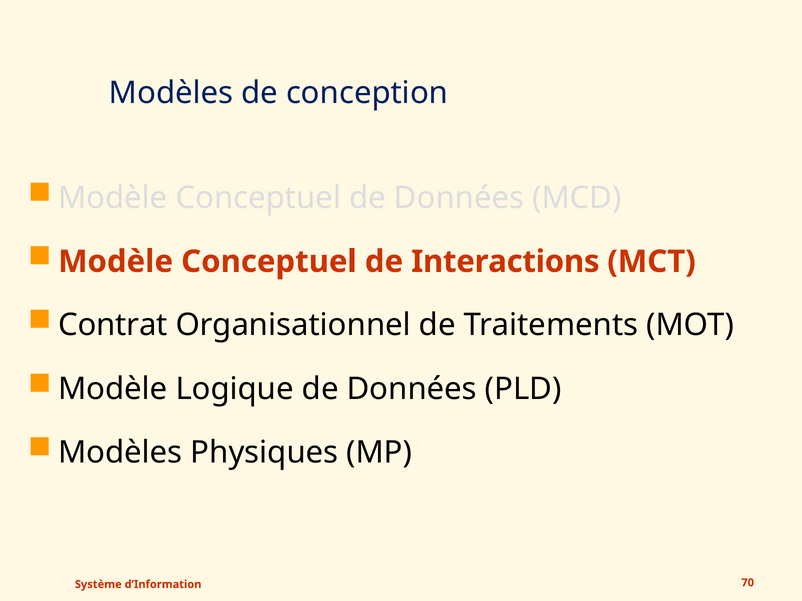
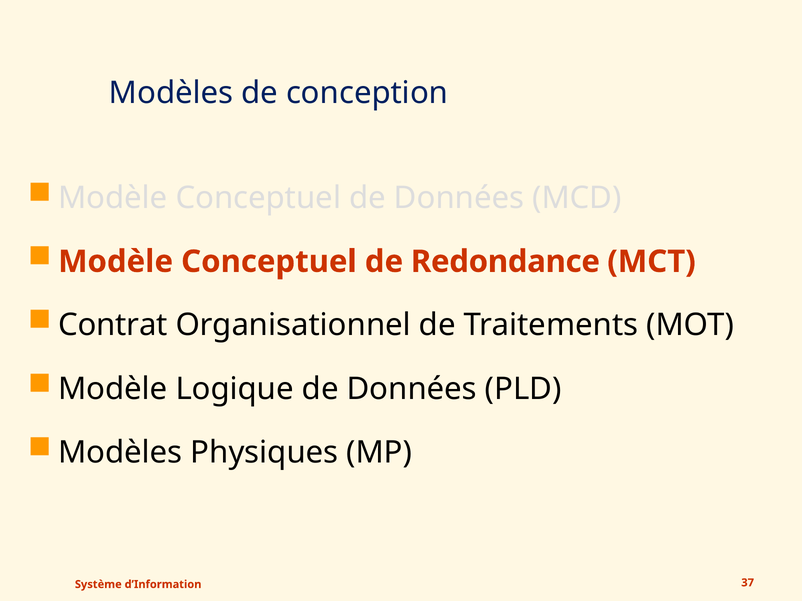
Interactions: Interactions -> Redondance
70: 70 -> 37
